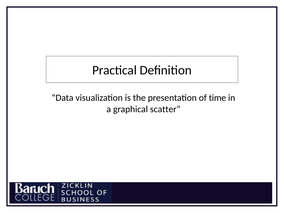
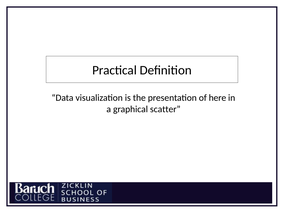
time: time -> here
